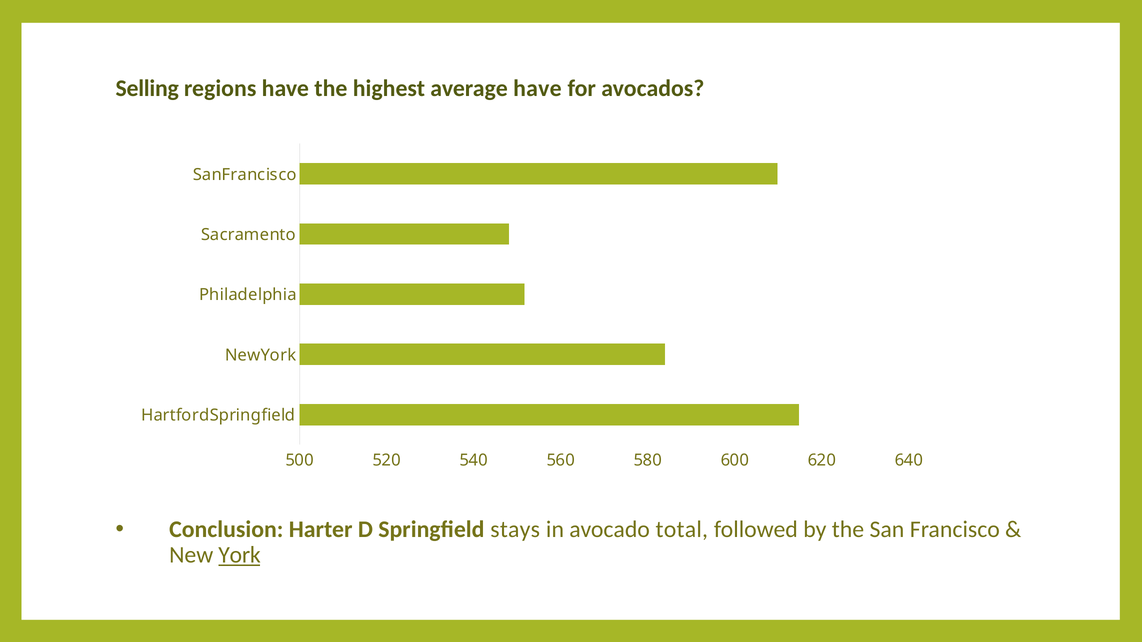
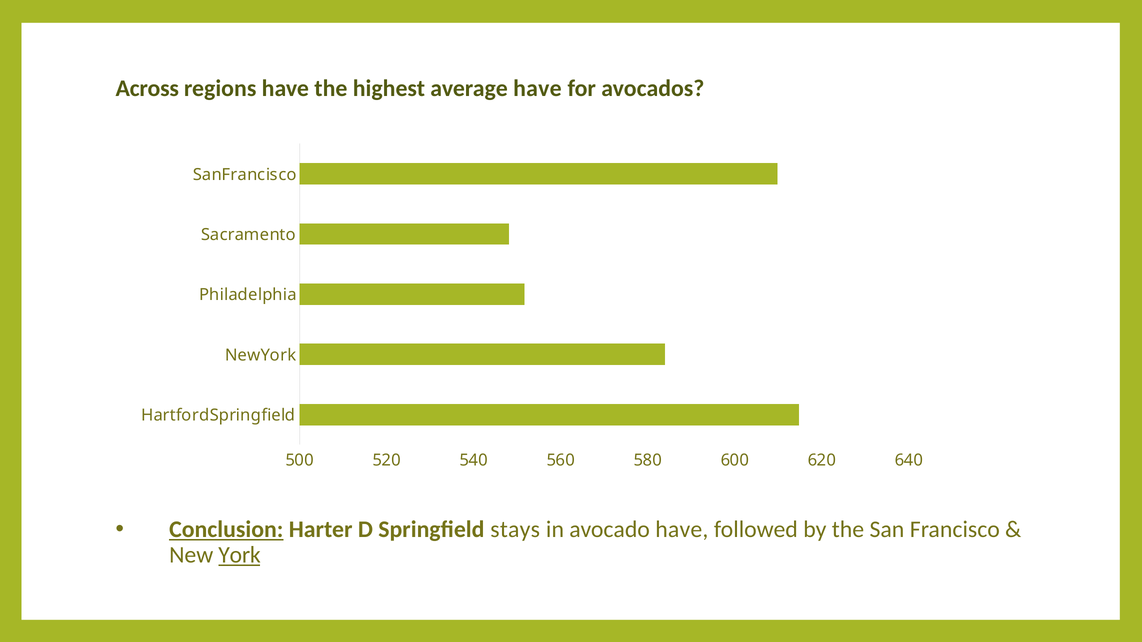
Selling: Selling -> Across
Conclusion underline: none -> present
avocado total: total -> have
